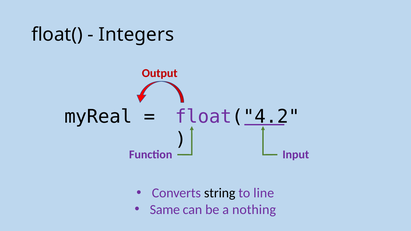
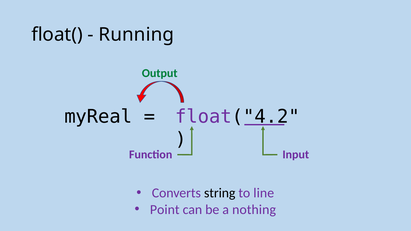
Integers: Integers -> Running
Output colour: red -> green
Same: Same -> Point
